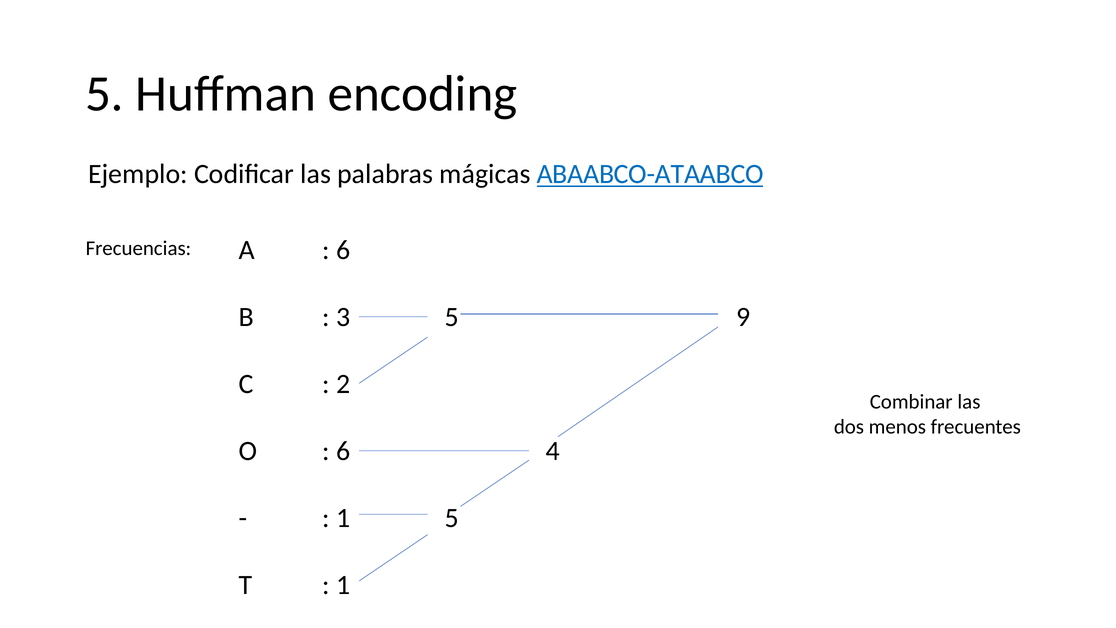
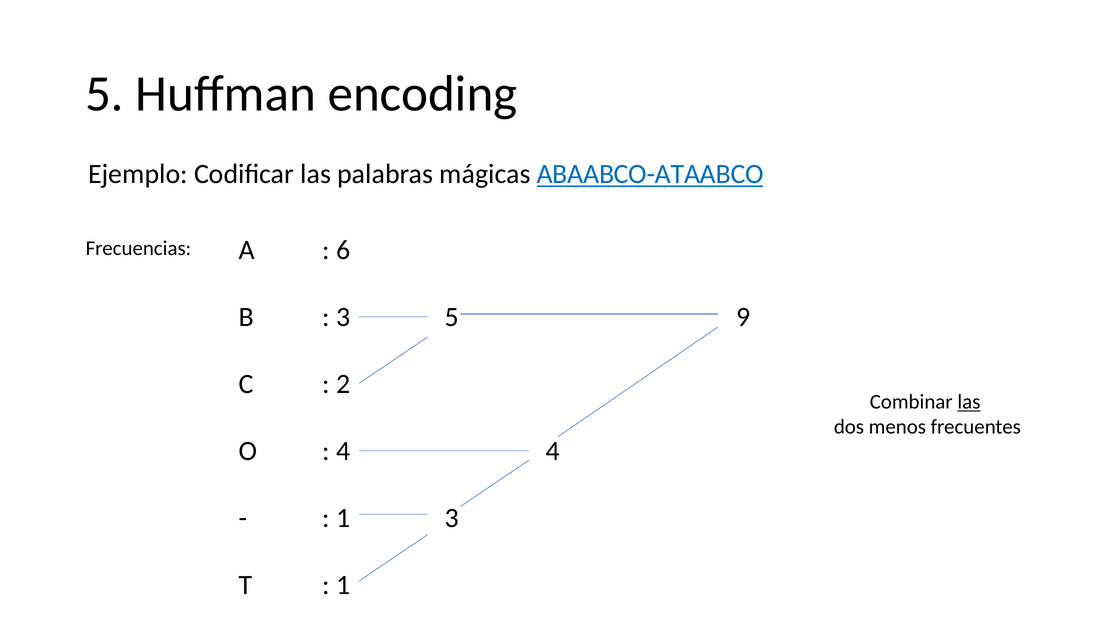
las at (969, 402) underline: none -> present
6 at (343, 451): 6 -> 4
1 5: 5 -> 3
